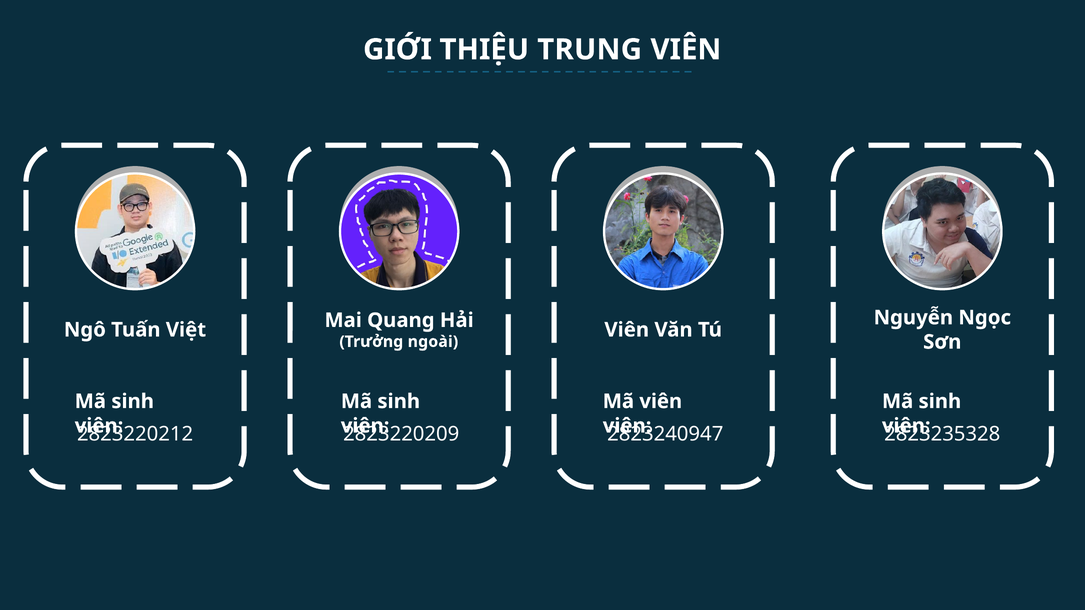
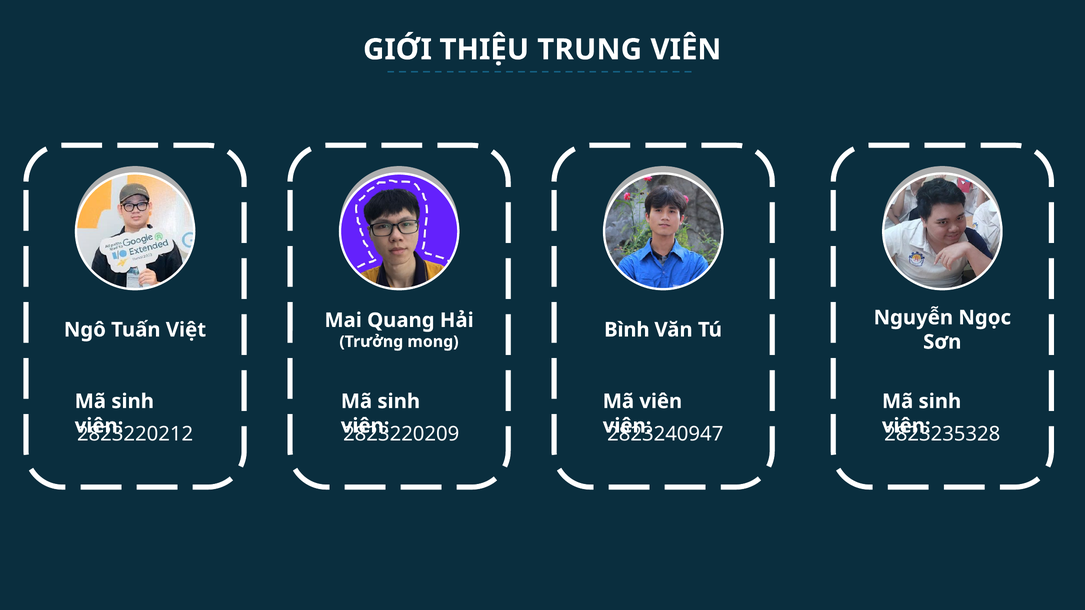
Viên at (627, 330): Viên -> Bình
ngoài: ngoài -> mong
